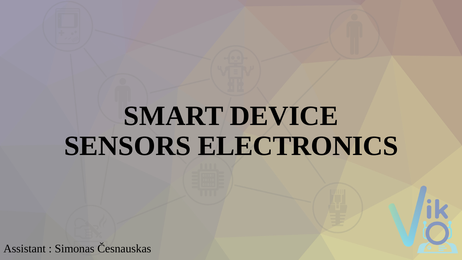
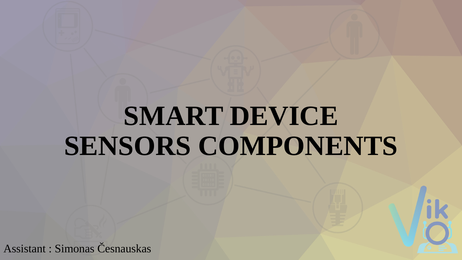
ELECTRONICS: ELECTRONICS -> COMPONENTS
